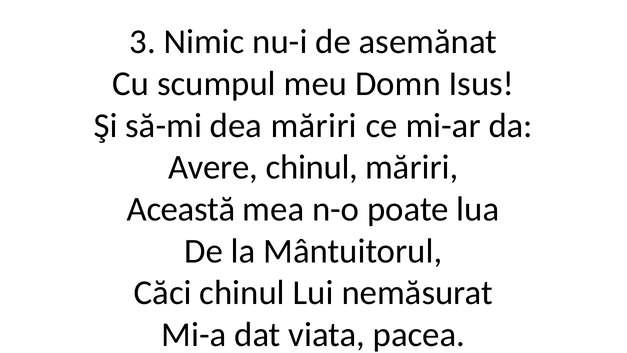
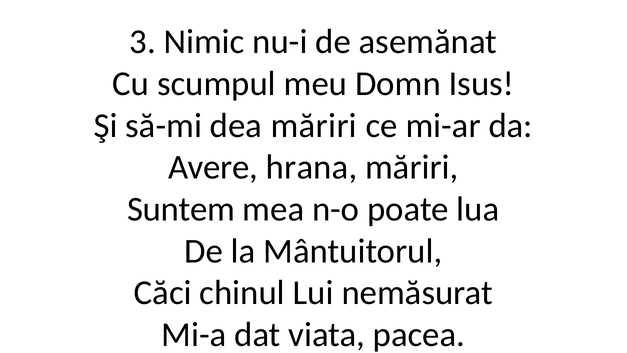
Avere chinul: chinul -> hrana
Această: Această -> Suntem
